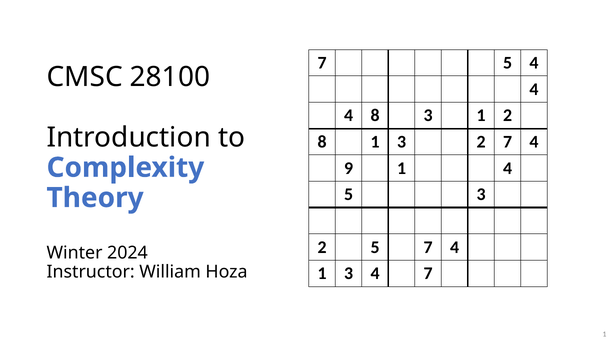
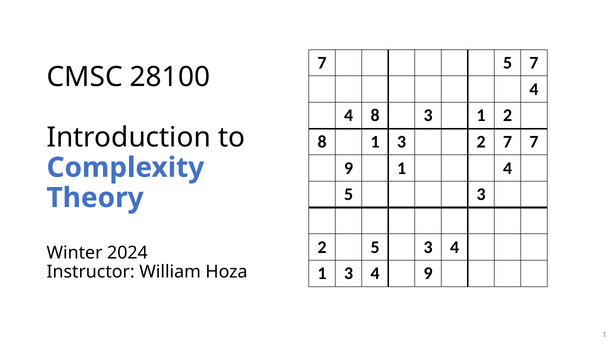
5 4: 4 -> 7
2 7 4: 4 -> 7
2 5 7: 7 -> 3
4 7: 7 -> 9
